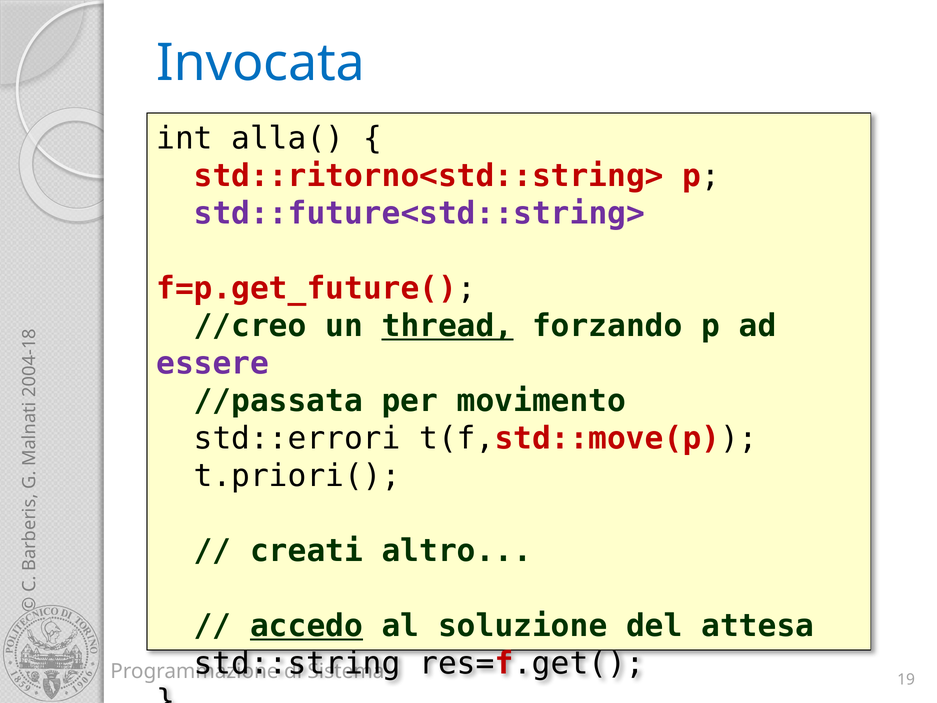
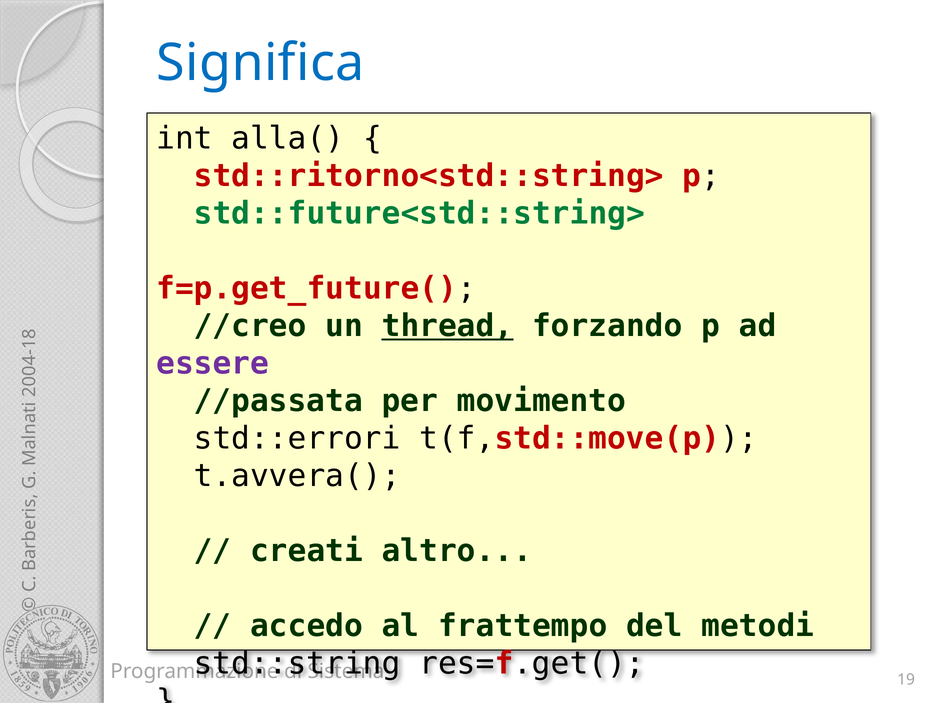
Invocata: Invocata -> Significa
std::future<std::string> colour: purple -> green
t.priori(: t.priori( -> t.avvera(
accedo underline: present -> none
soluzione: soluzione -> frattempo
attesa: attesa -> metodi
